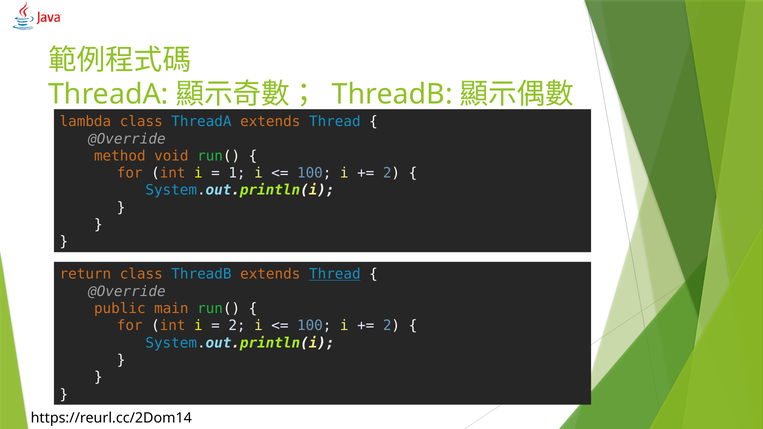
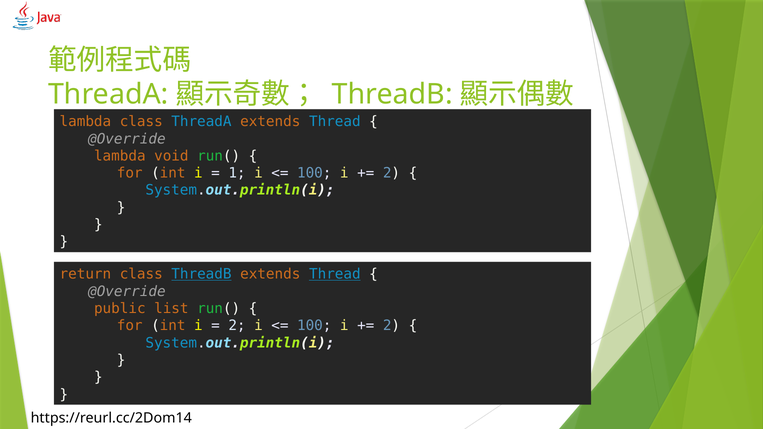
method at (120, 156): method -> lambda
ThreadB at (201, 274) underline: none -> present
main: main -> list
